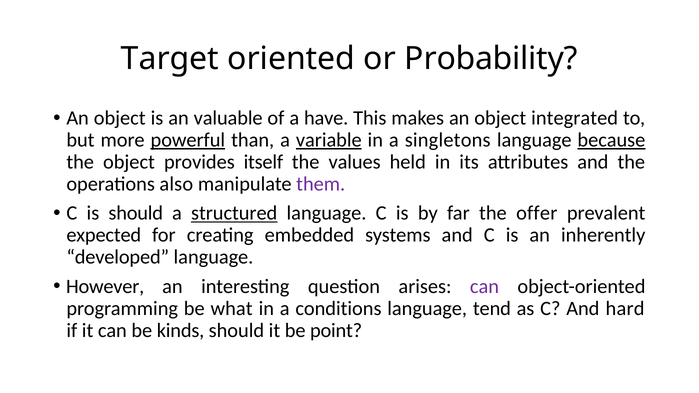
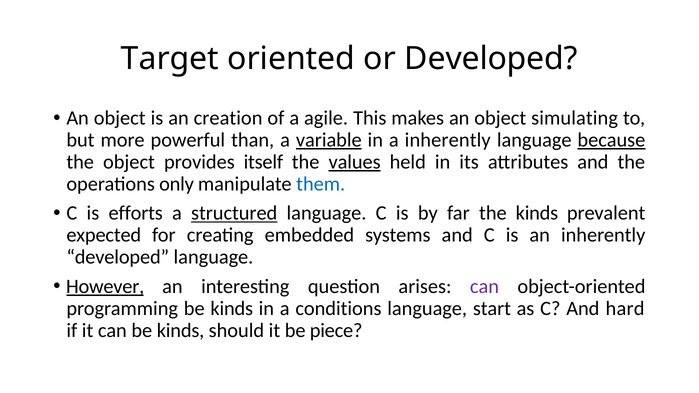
or Probability: Probability -> Developed
valuable: valuable -> creation
have: have -> agile
integrated: integrated -> simulating
powerful underline: present -> none
a singletons: singletons -> inherently
values underline: none -> present
also: also -> only
them colour: purple -> blue
is should: should -> efforts
the offer: offer -> kinds
However underline: none -> present
programming be what: what -> kinds
tend: tend -> start
point: point -> piece
